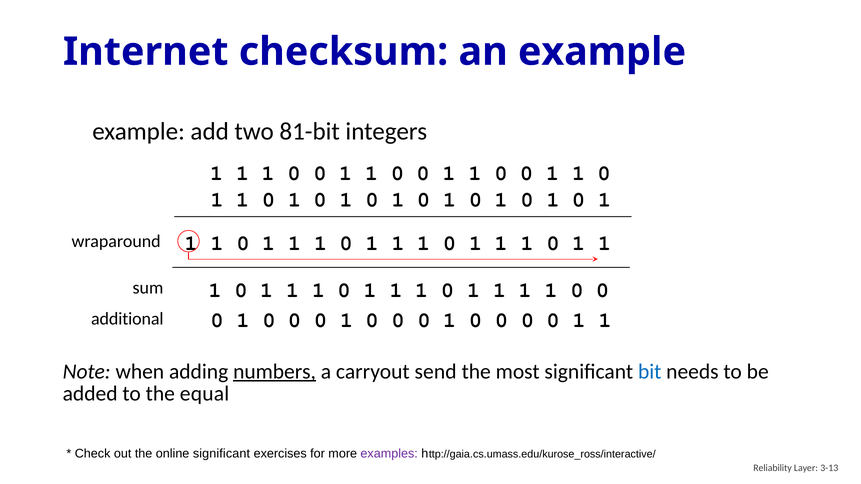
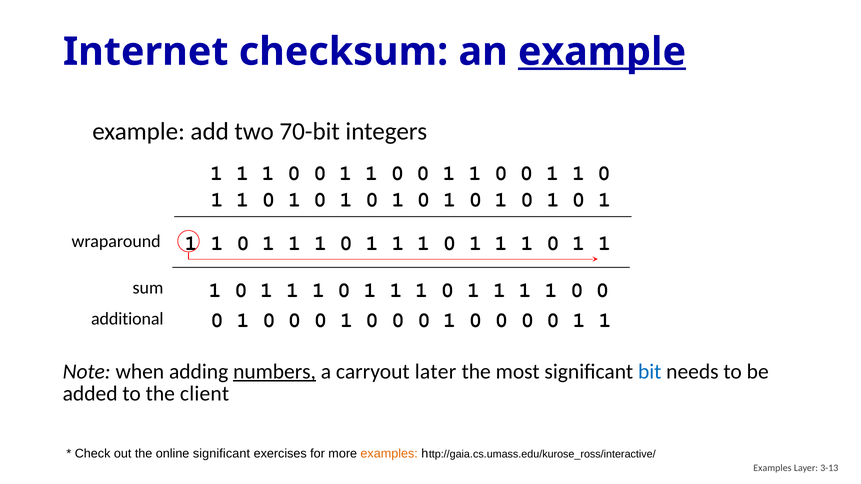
example at (602, 52) underline: none -> present
81-bit: 81-bit -> 70-bit
send: send -> later
equal: equal -> client
examples at (389, 454) colour: purple -> orange
Reliability at (773, 468): Reliability -> Examples
